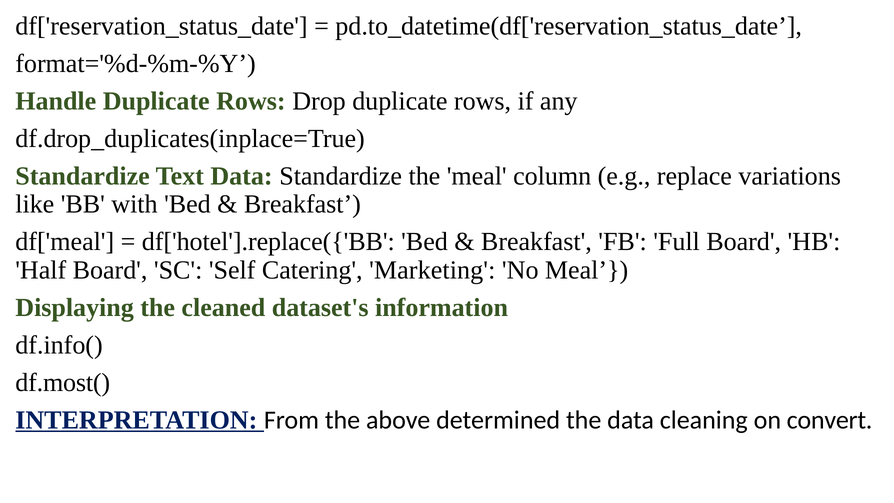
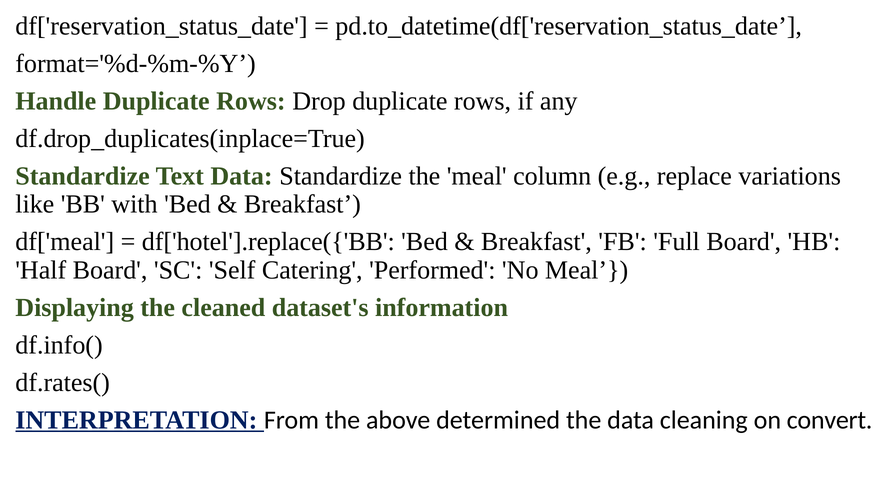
Marketing: Marketing -> Performed
df.most(: df.most( -> df.rates(
